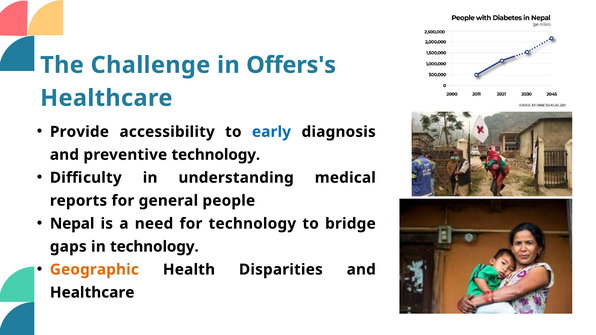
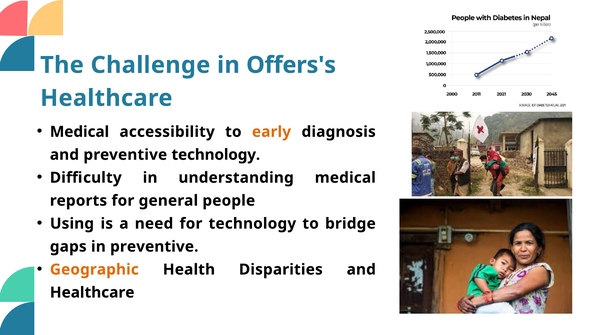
Provide at (79, 132): Provide -> Medical
early colour: blue -> orange
Nepal: Nepal -> Using
in technology: technology -> preventive
